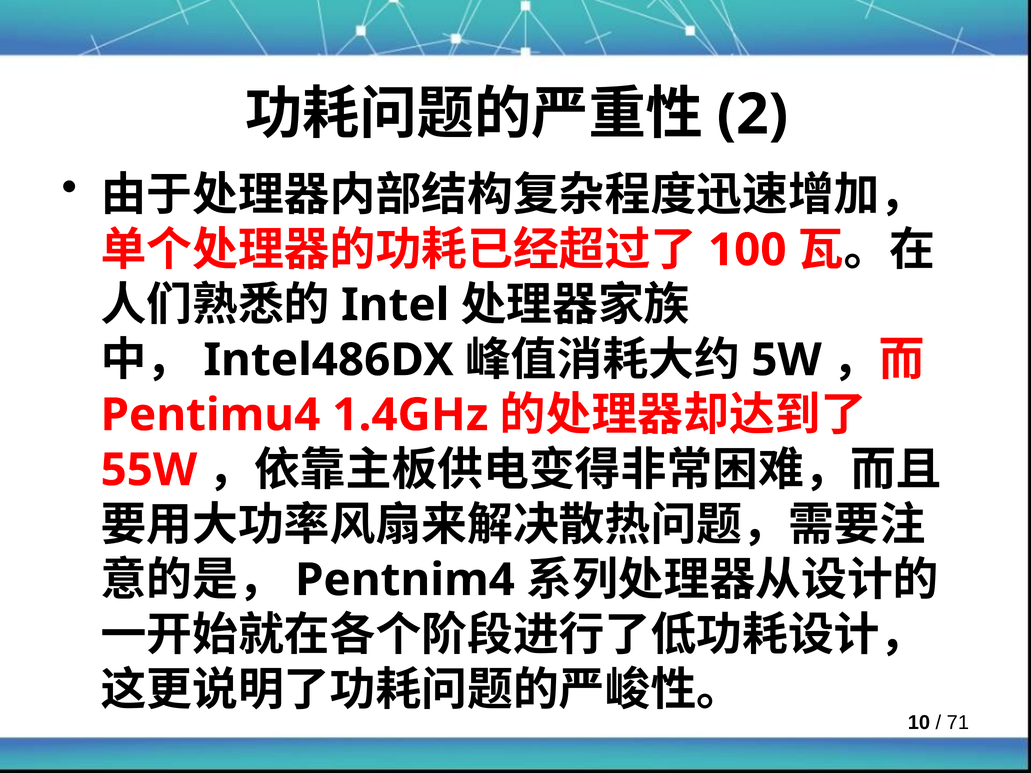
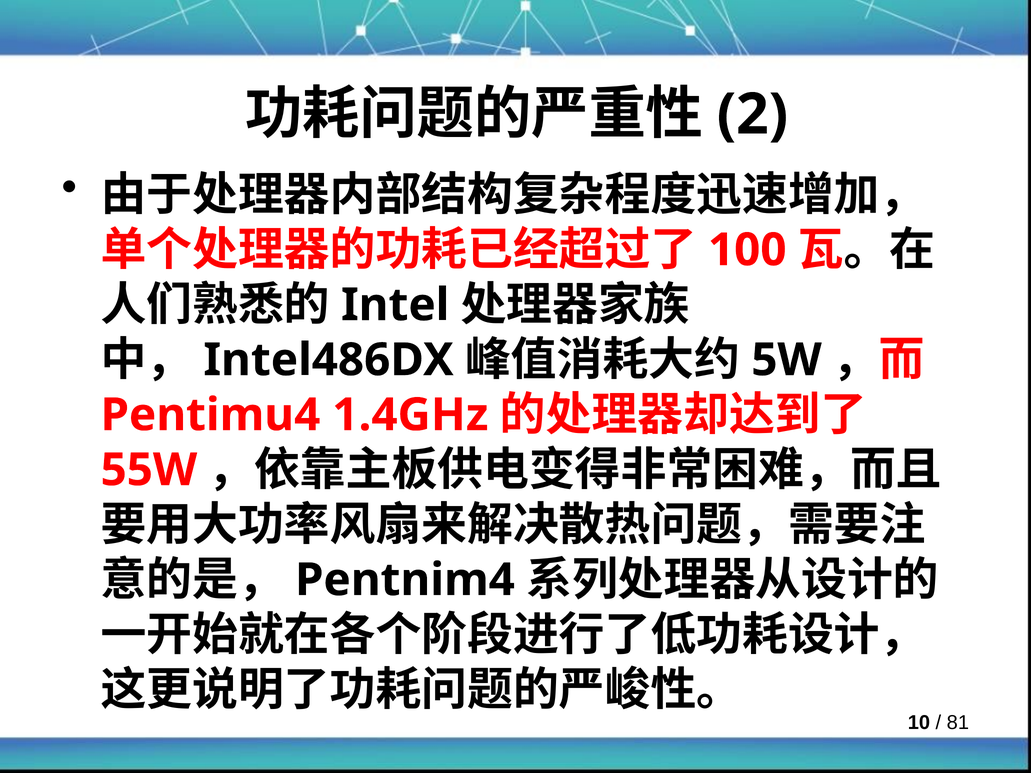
71: 71 -> 81
